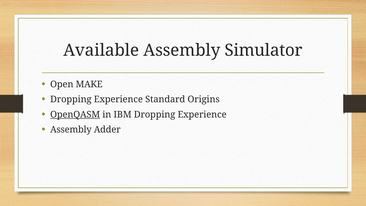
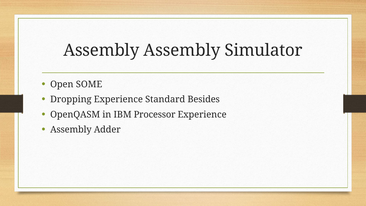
Available at (101, 50): Available -> Assembly
MAKE: MAKE -> SOME
Origins: Origins -> Besides
OpenQASM underline: present -> none
IBM Dropping: Dropping -> Processor
